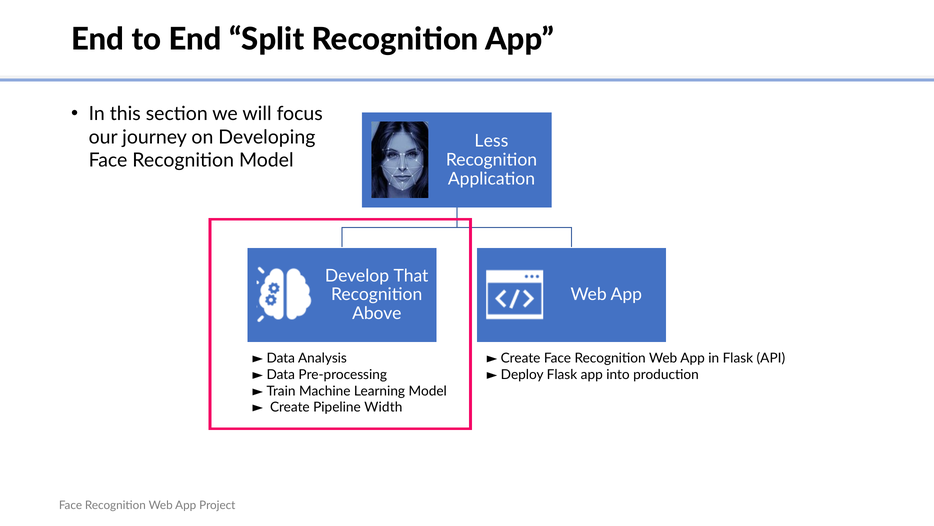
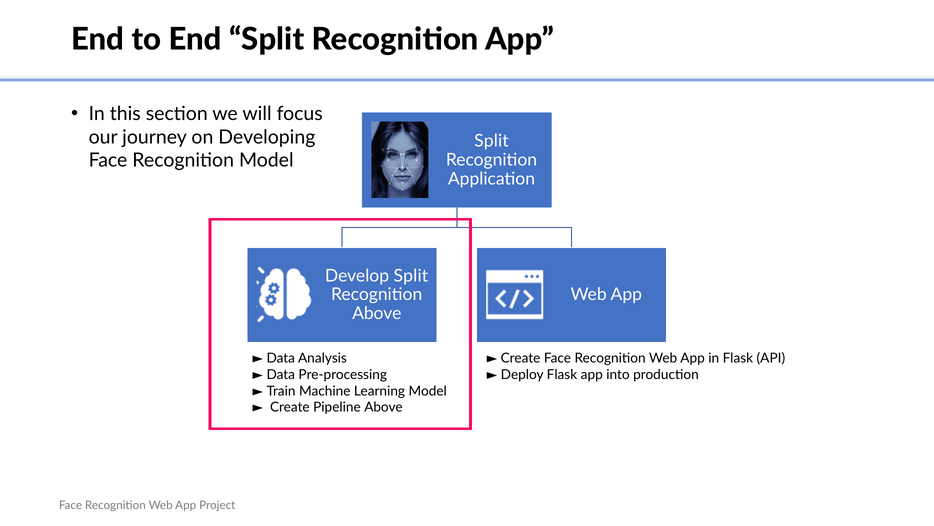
Less at (491, 141): Less -> Split
That at (411, 275): That -> Split
Pipeline Width: Width -> Above
